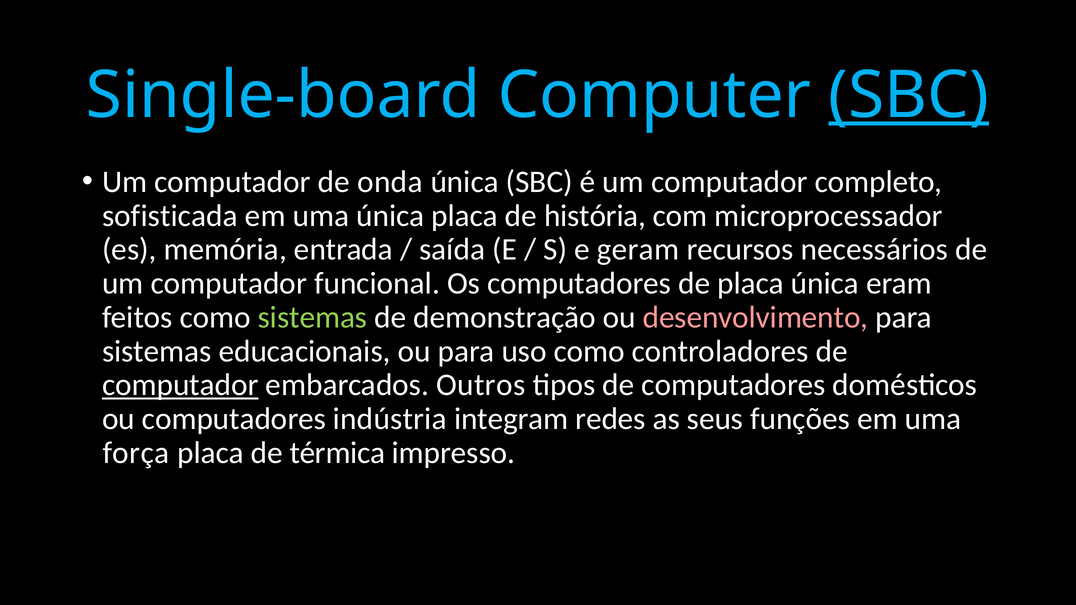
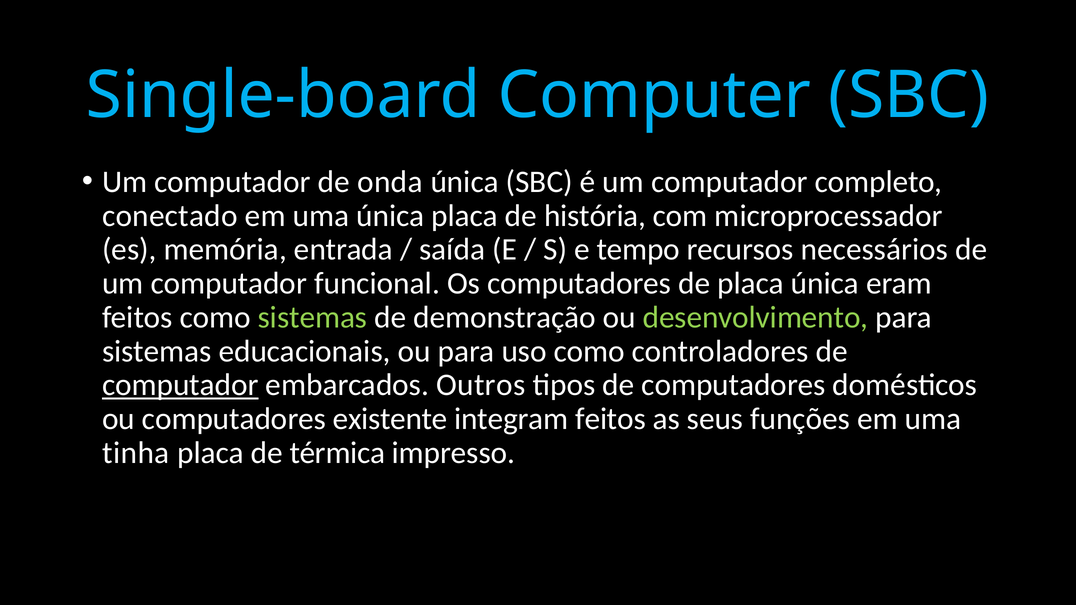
SBC at (909, 95) underline: present -> none
sofisticada: sofisticada -> conectado
geram: geram -> tempo
desenvolvimento colour: pink -> light green
indústria: indústria -> existente
integram redes: redes -> feitos
força: força -> tinha
